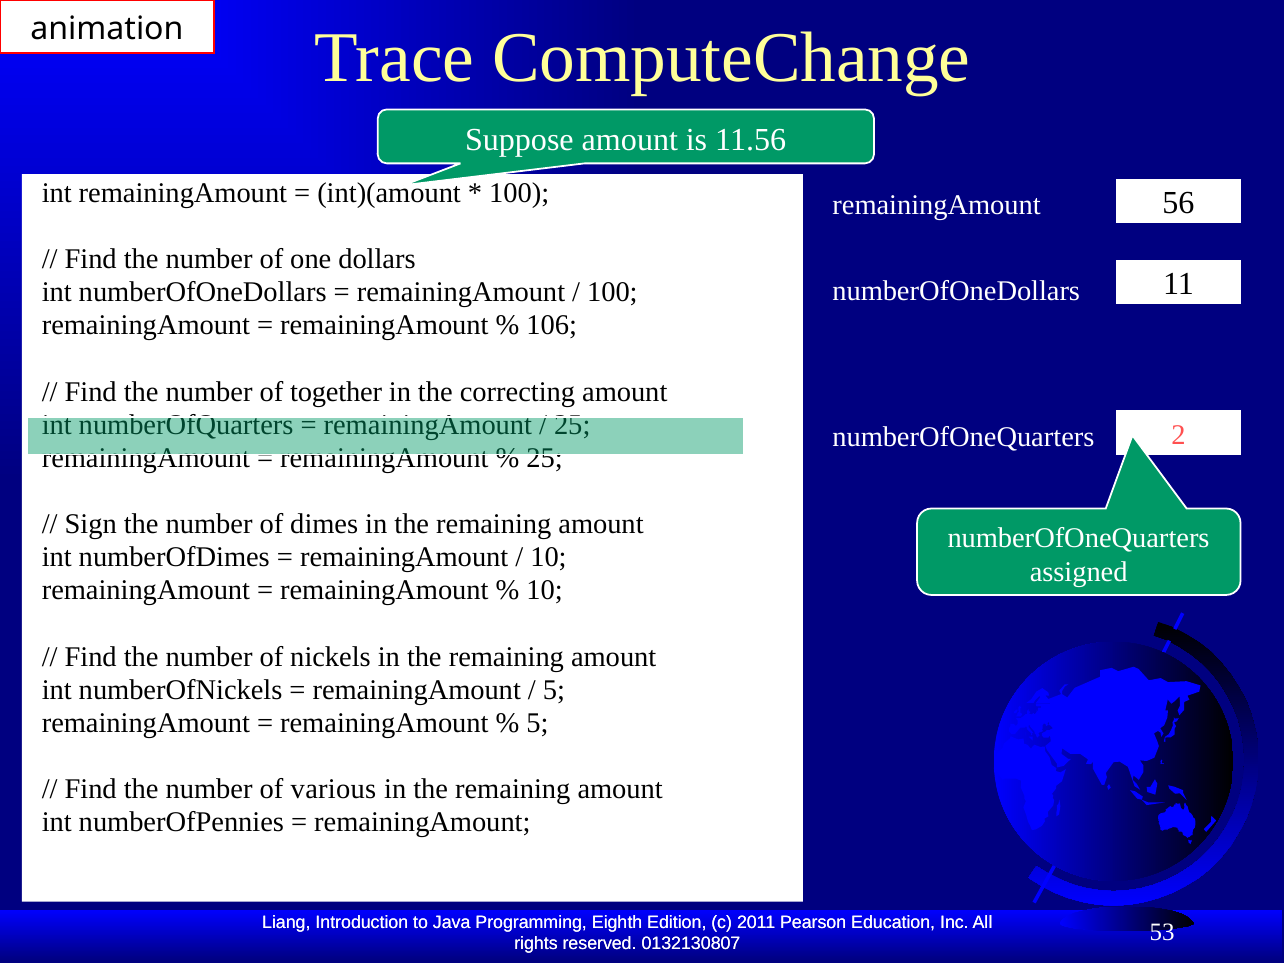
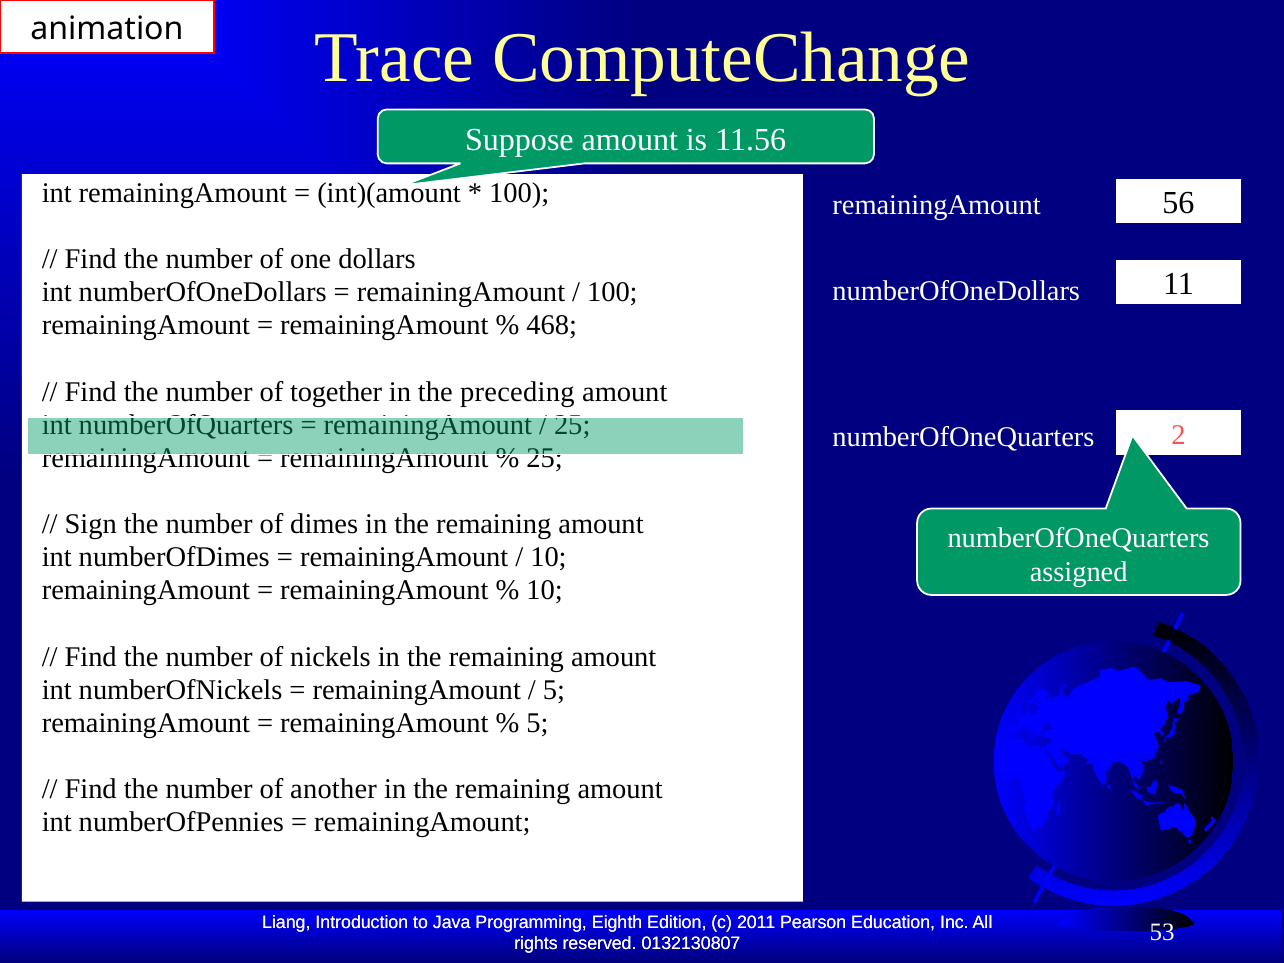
106: 106 -> 468
correcting: correcting -> preceding
various: various -> another
